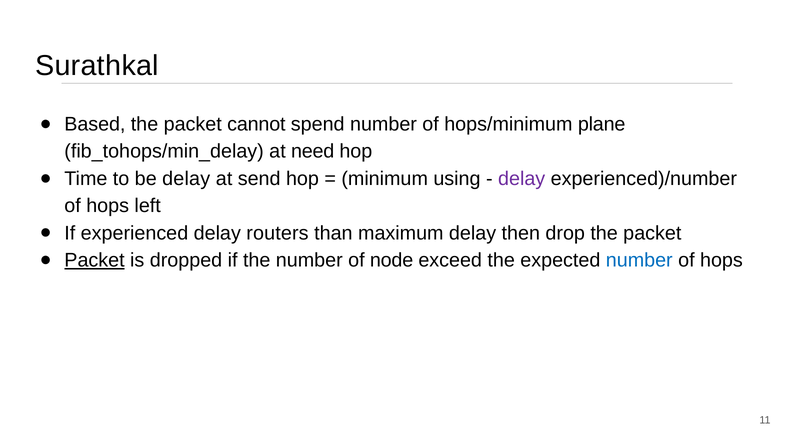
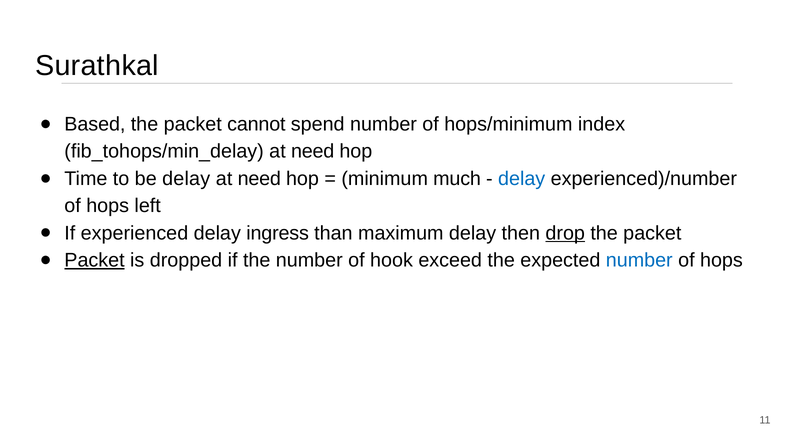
plane: plane -> index
send at (259, 179): send -> need
using: using -> much
delay at (522, 179) colour: purple -> blue
routers: routers -> ingress
drop underline: none -> present
node: node -> hook
